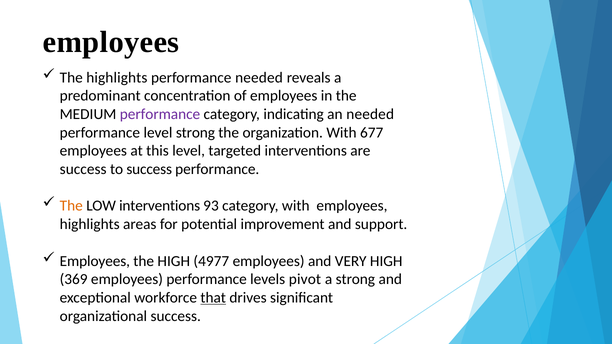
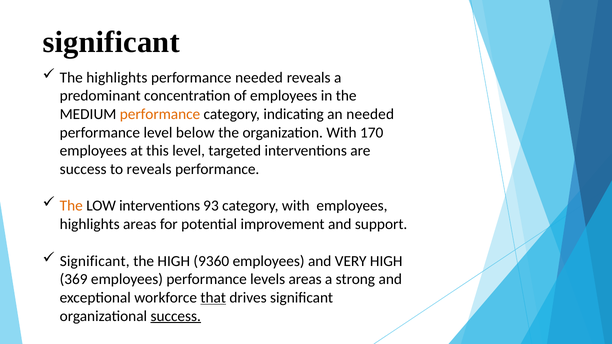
employees at (111, 42): employees -> significant
performance at (160, 114) colour: purple -> orange
level strong: strong -> below
677: 677 -> 170
to success: success -> reveals
Employees at (95, 261): Employees -> Significant
4977: 4977 -> 9360
levels pivot: pivot -> areas
success at (176, 316) underline: none -> present
